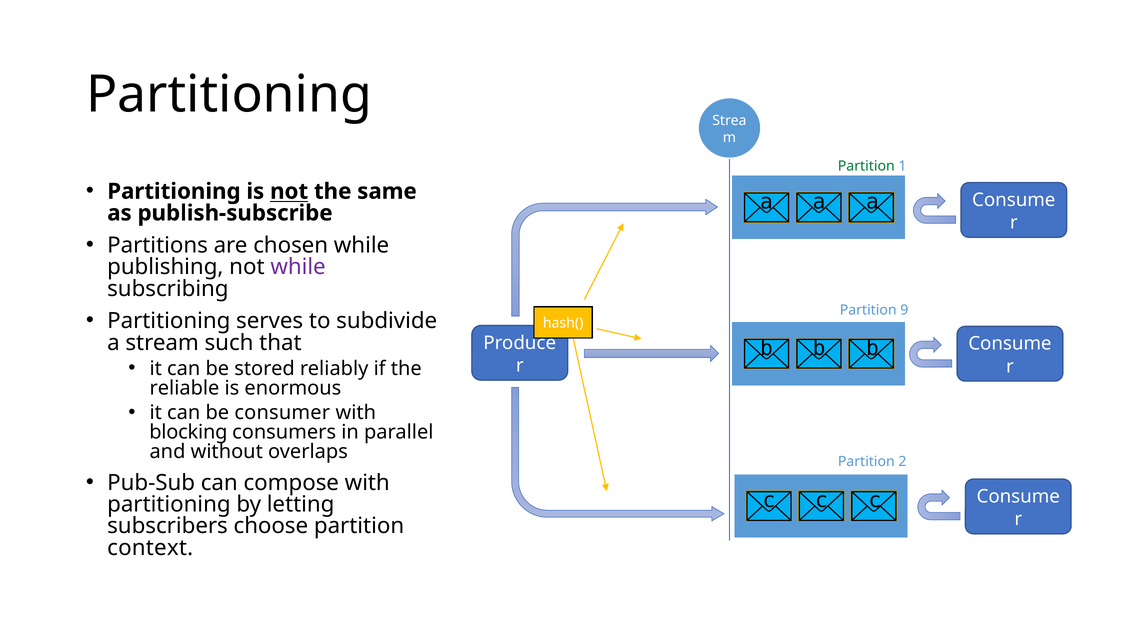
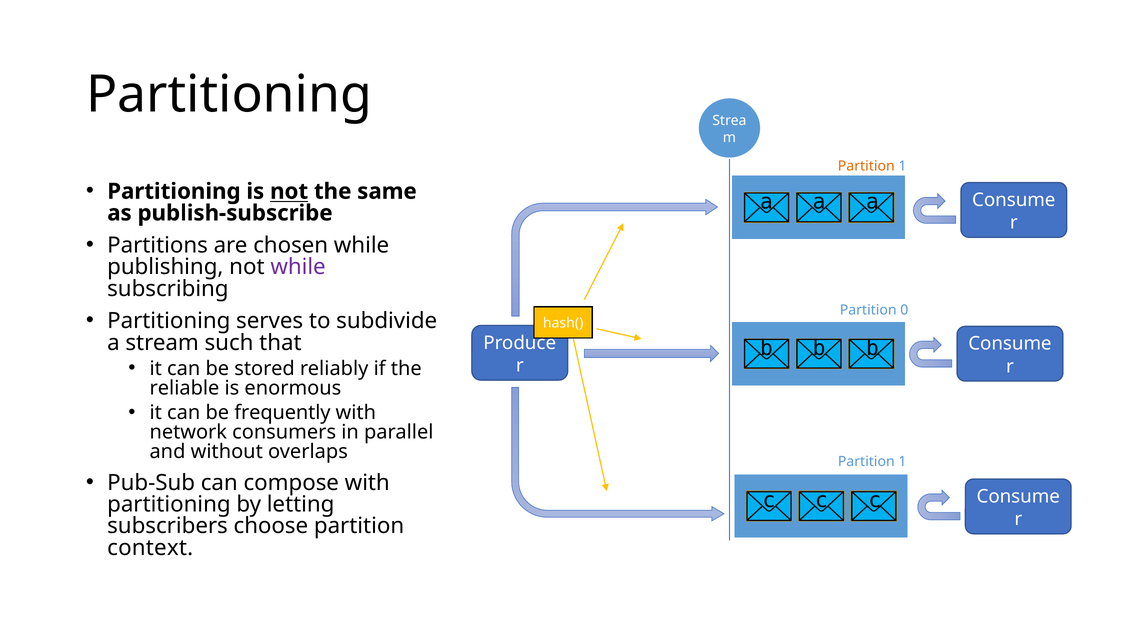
Partition at (866, 166) colour: green -> orange
9: 9 -> 0
consumer: consumer -> frequently
blocking: blocking -> network
2 at (903, 461): 2 -> 1
